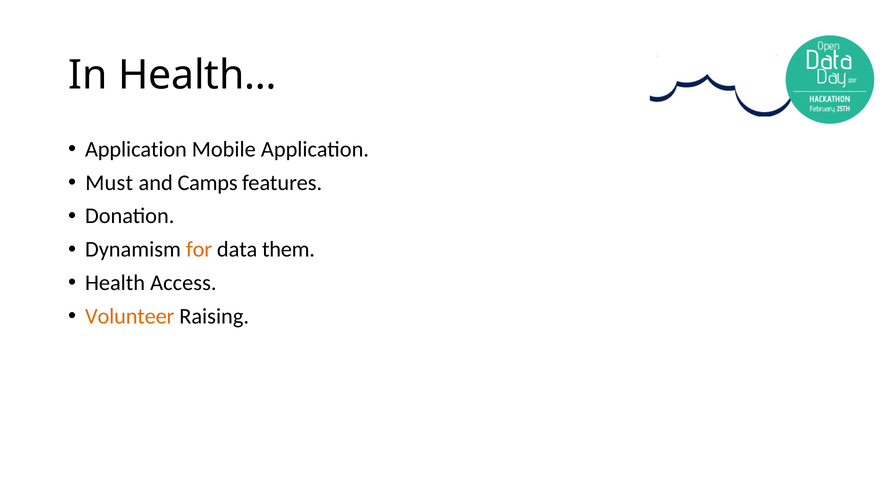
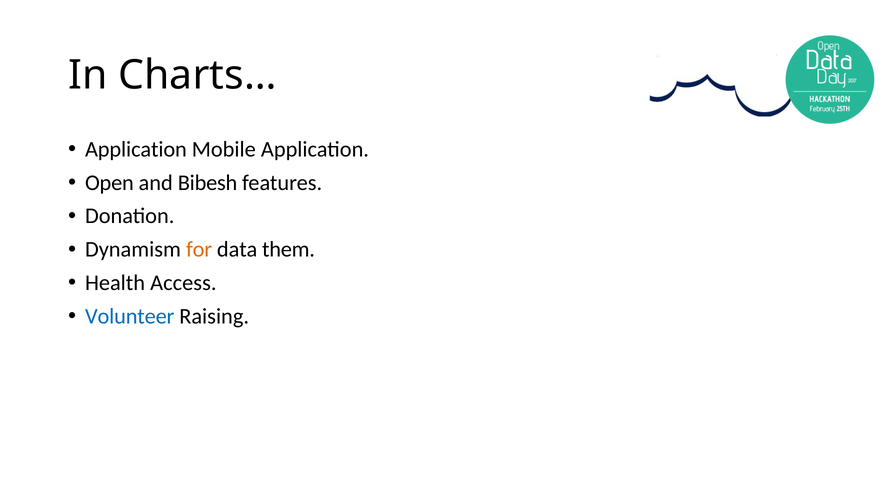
Health…: Health… -> Charts…
Must: Must -> Open
Camps: Camps -> Bibesh
Volunteer colour: orange -> blue
